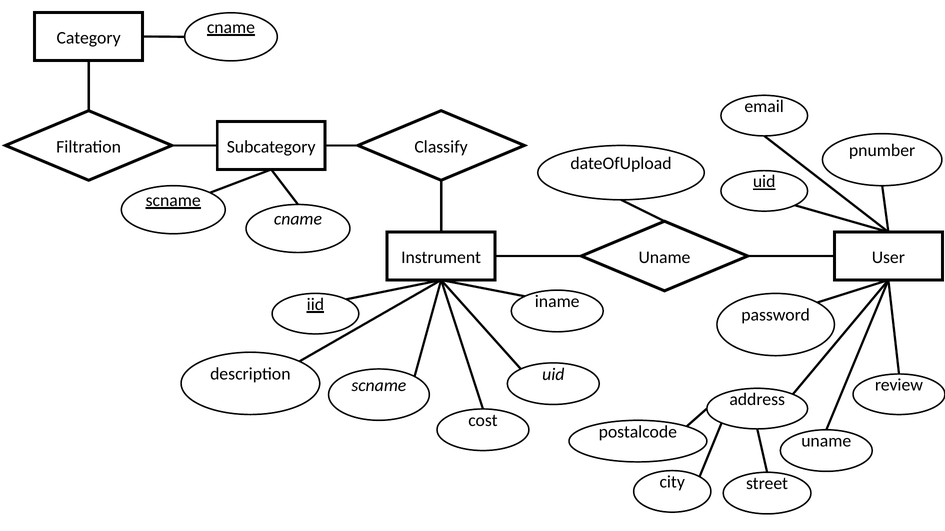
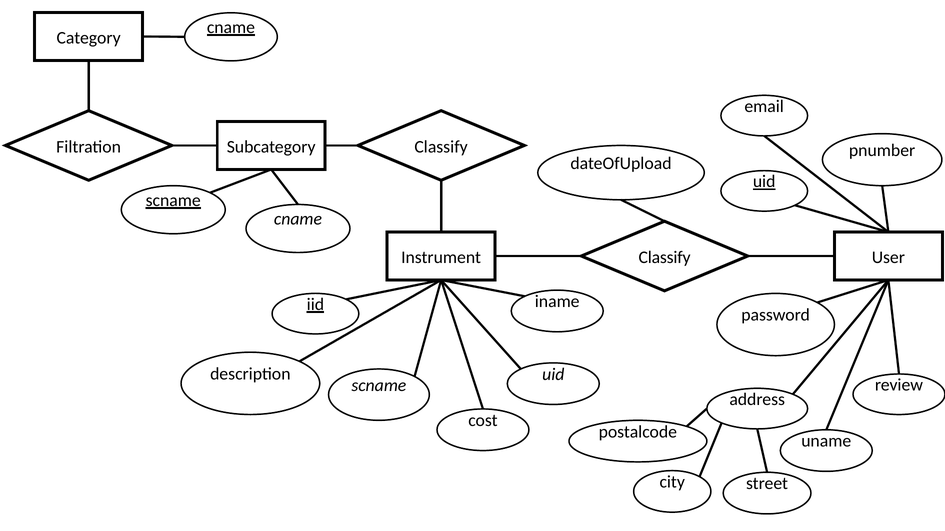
Uname at (664, 258): Uname -> Classify
